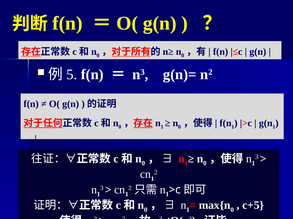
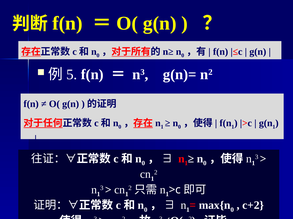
c+5: c+5 -> c+2
